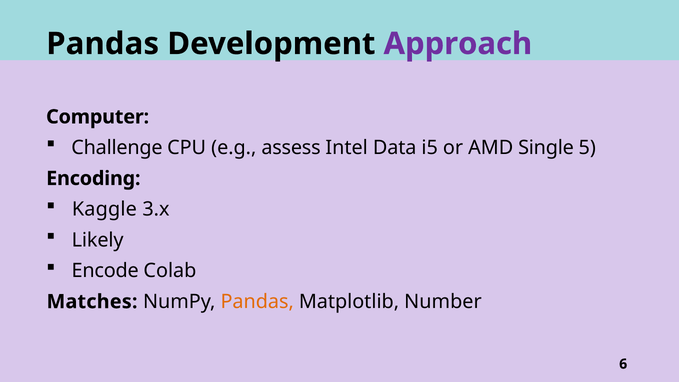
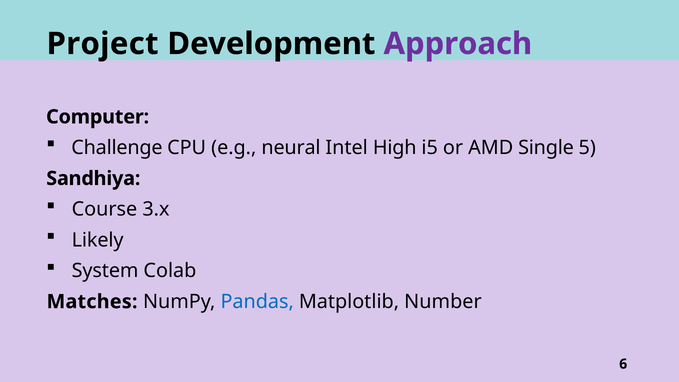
Pandas at (103, 44): Pandas -> Project
assess: assess -> neural
Data: Data -> High
Encoding: Encoding -> Sandhiya
Kaggle: Kaggle -> Course
Encode: Encode -> System
Pandas at (257, 302) colour: orange -> blue
